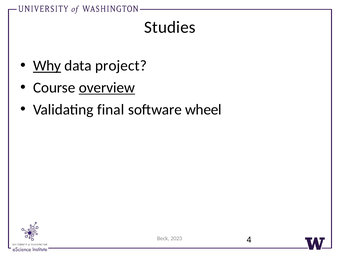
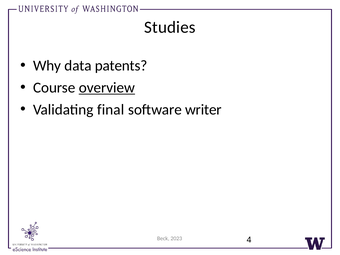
Why underline: present -> none
project: project -> patents
wheel: wheel -> writer
